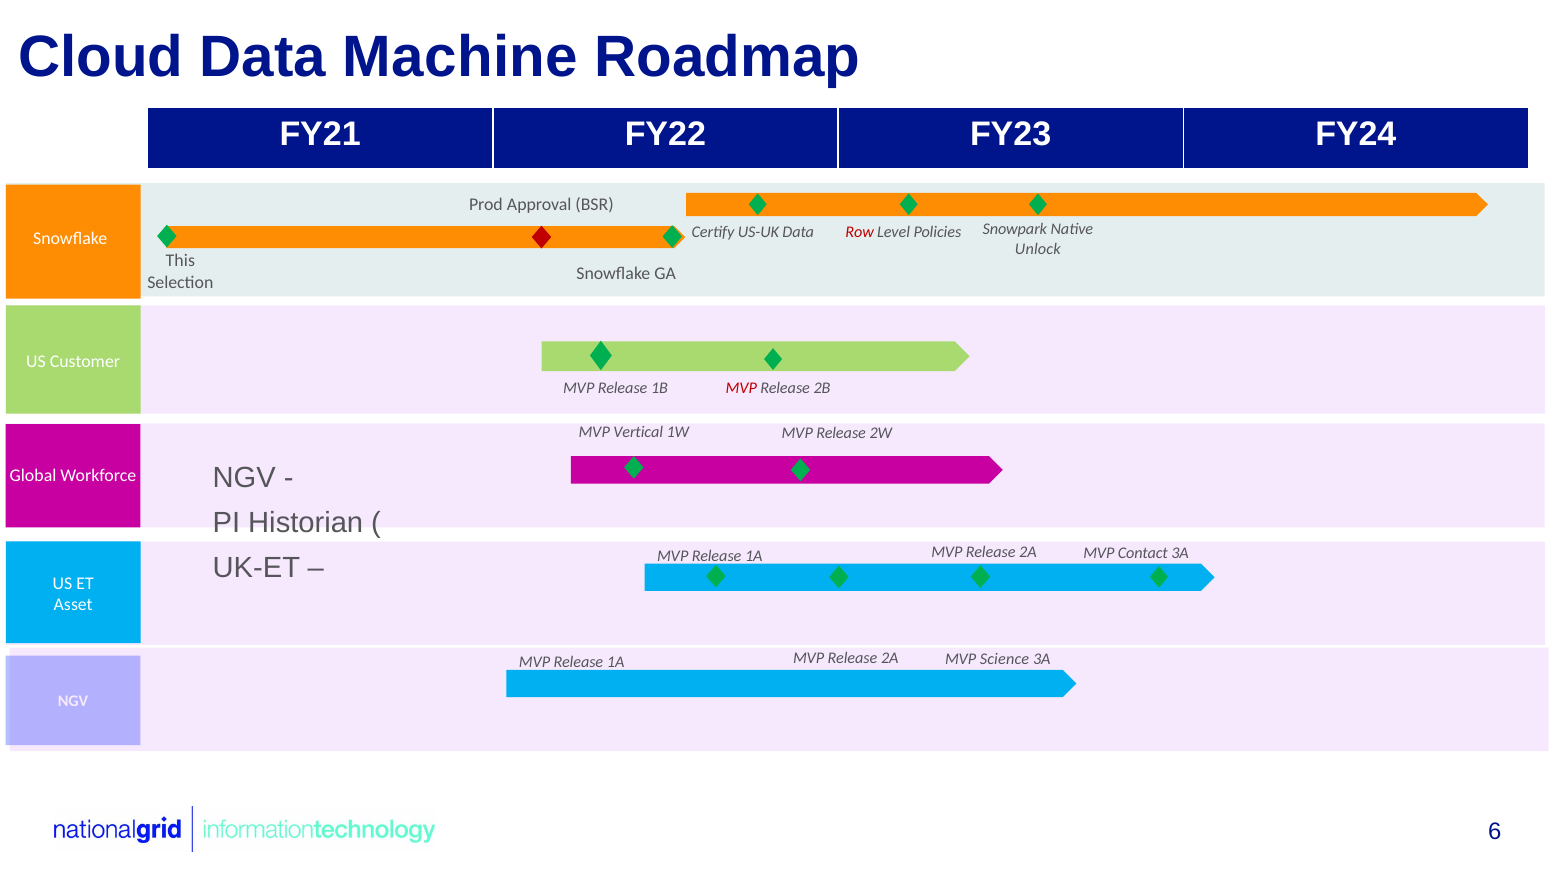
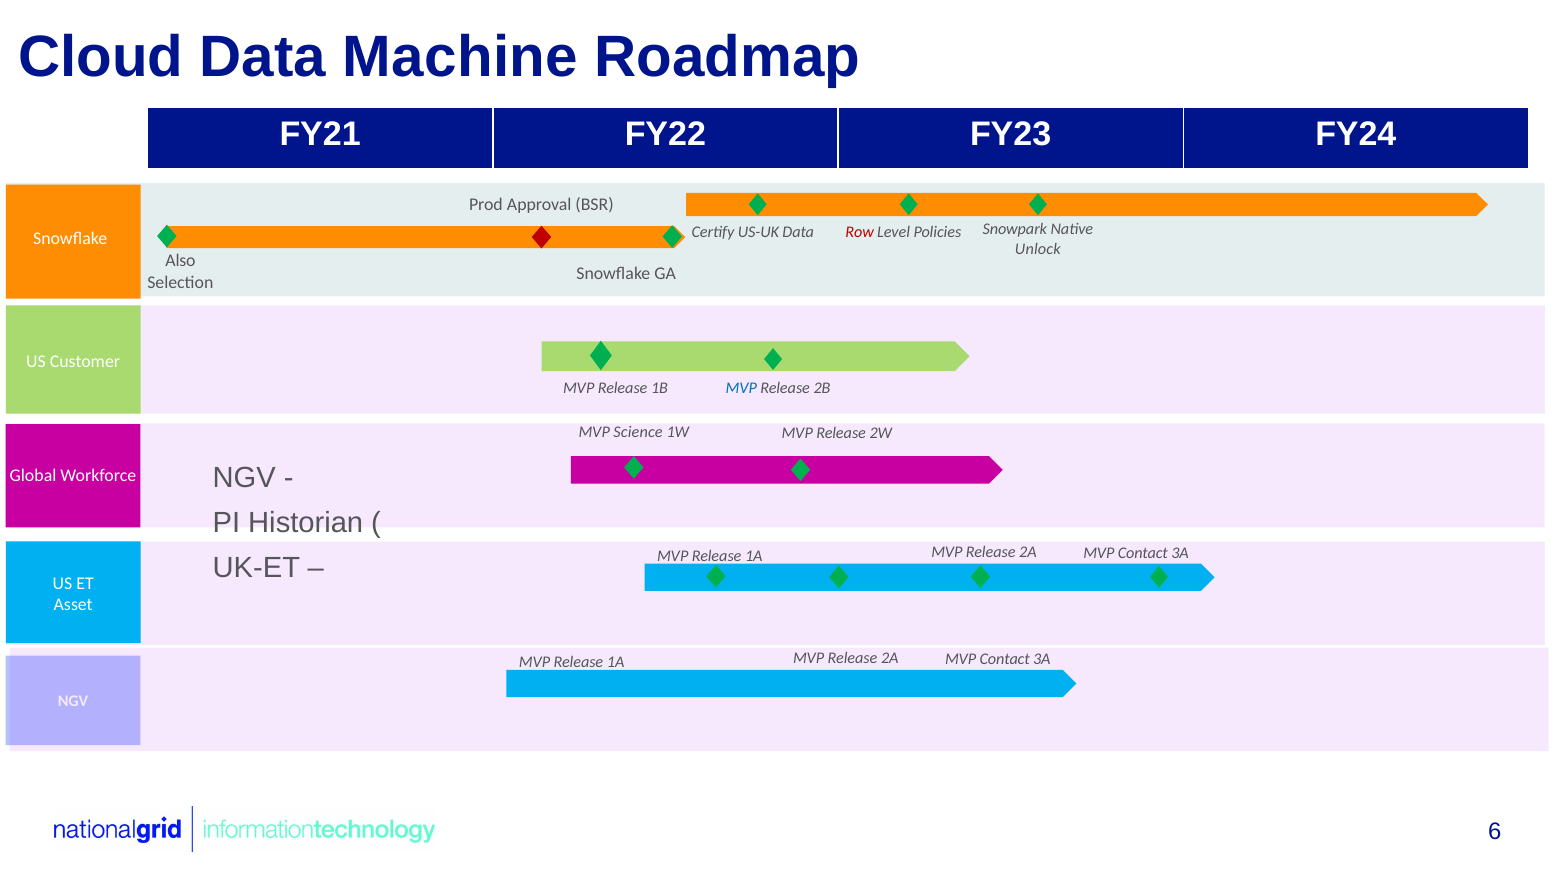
This: This -> Also
MVP at (741, 389) colour: red -> blue
Vertical: Vertical -> Science
Science at (1004, 659): Science -> Contact
